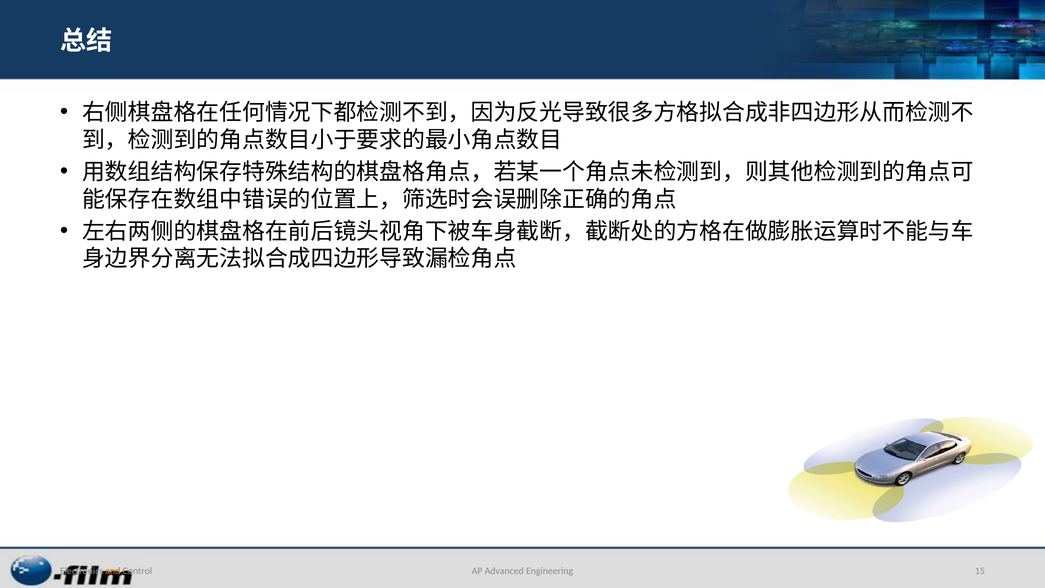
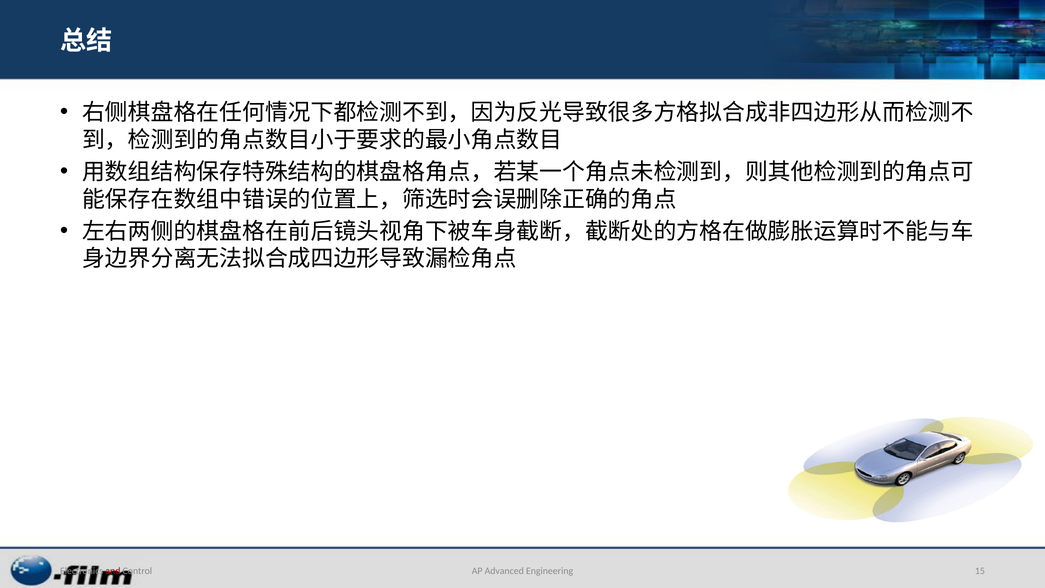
and colour: orange -> red
